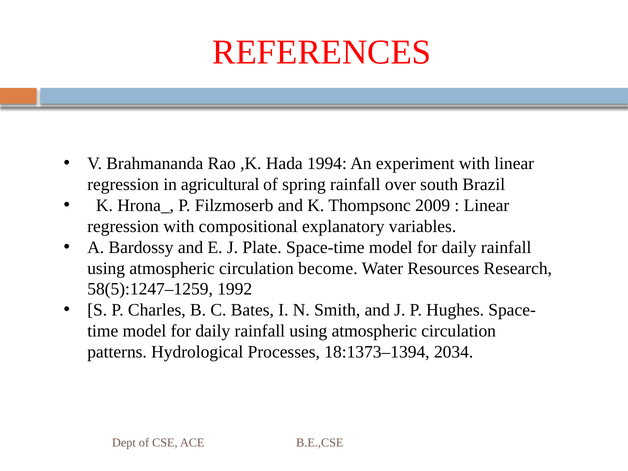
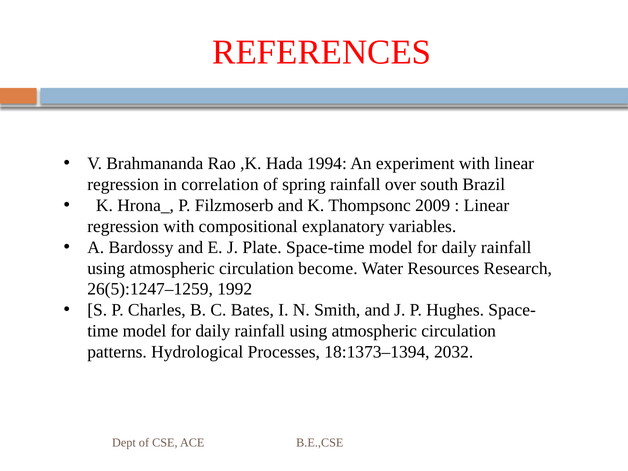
agricultural: agricultural -> correlation
58(5):1247–1259: 58(5):1247–1259 -> 26(5):1247–1259
2034: 2034 -> 2032
